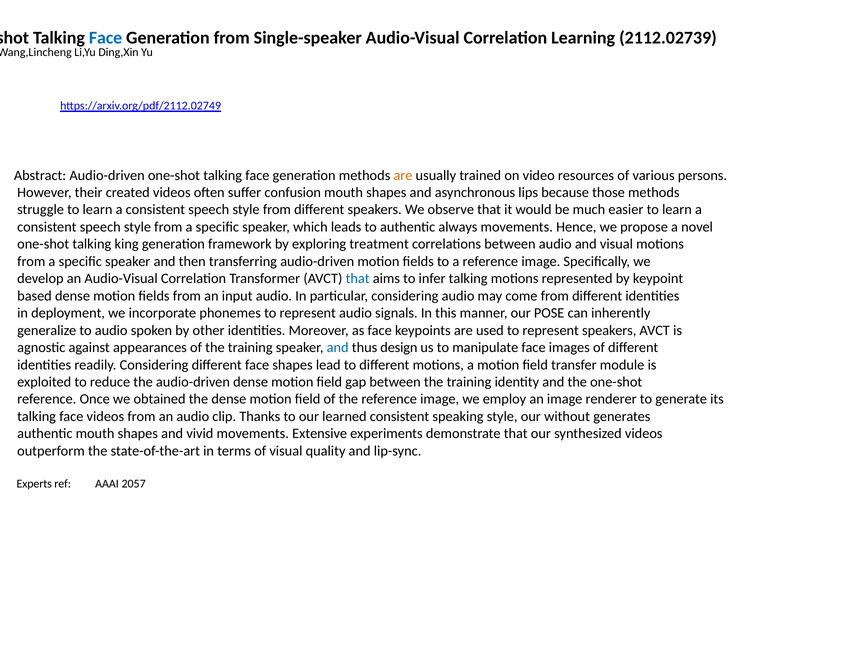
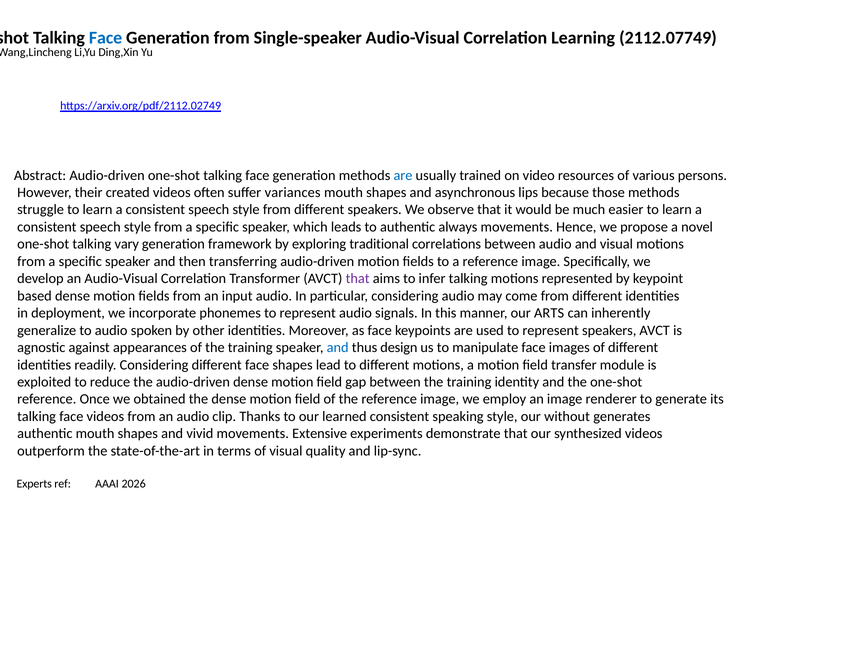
2112.02739: 2112.02739 -> 2112.07749
are at (403, 175) colour: orange -> blue
confusion: confusion -> variances
king: king -> vary
treatment: treatment -> traditional
that at (358, 279) colour: blue -> purple
POSE: POSE -> ARTS
2057: 2057 -> 2026
